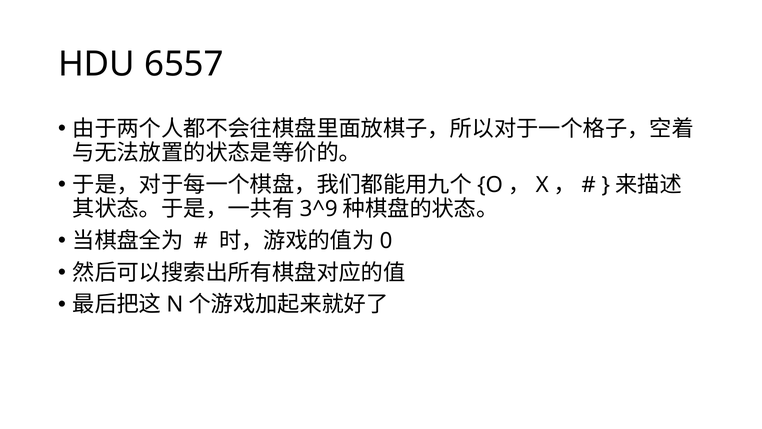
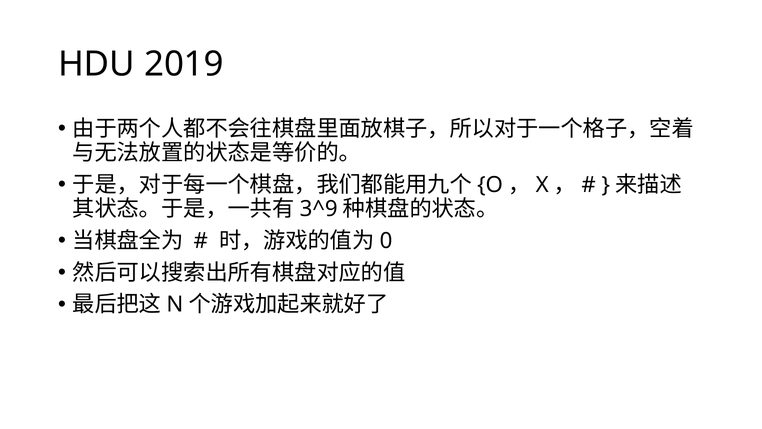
6557: 6557 -> 2019
